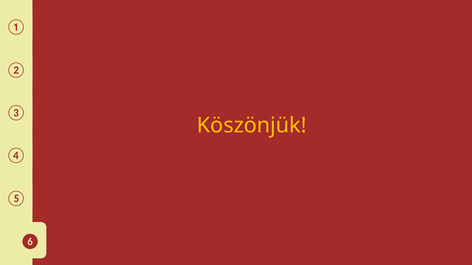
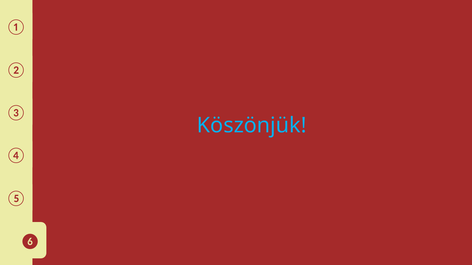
Köszönjük colour: yellow -> light blue
